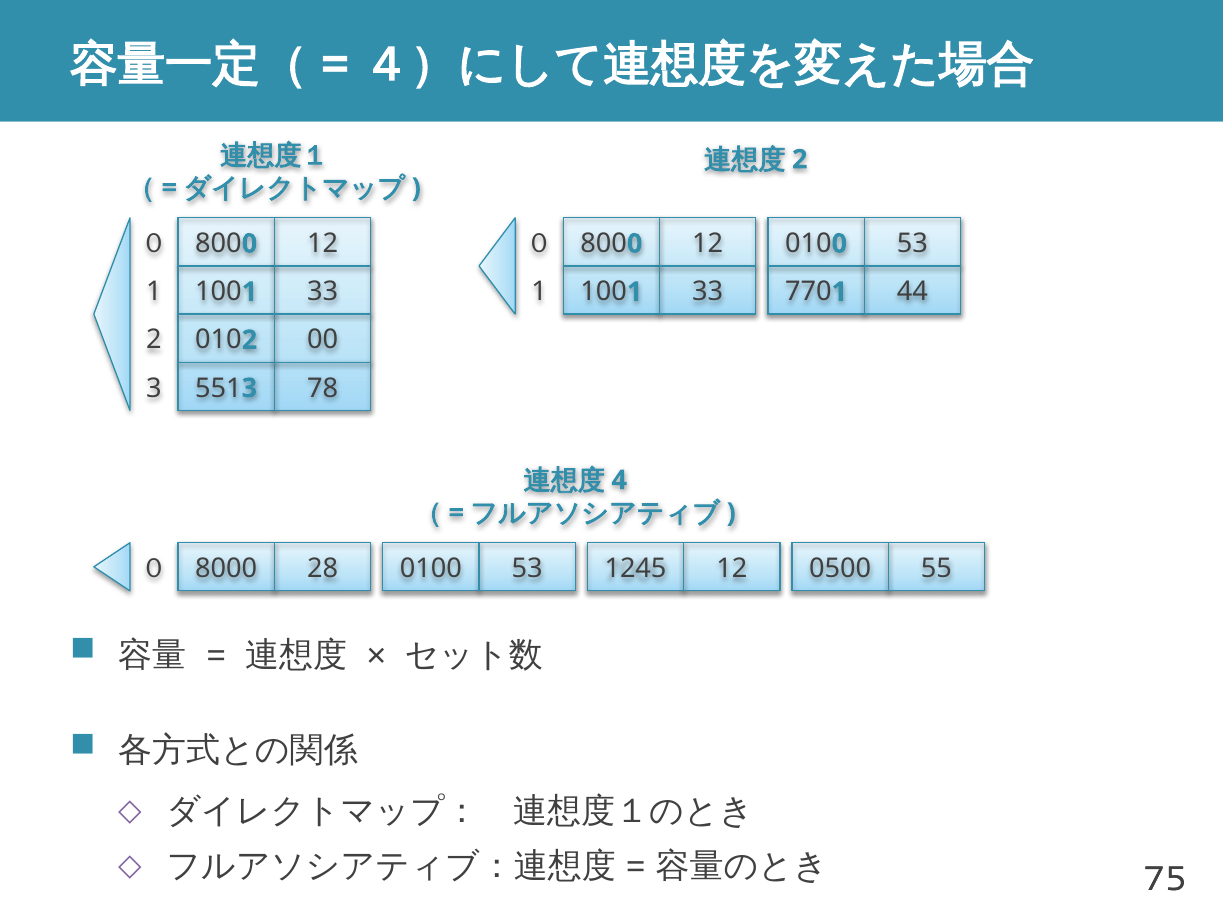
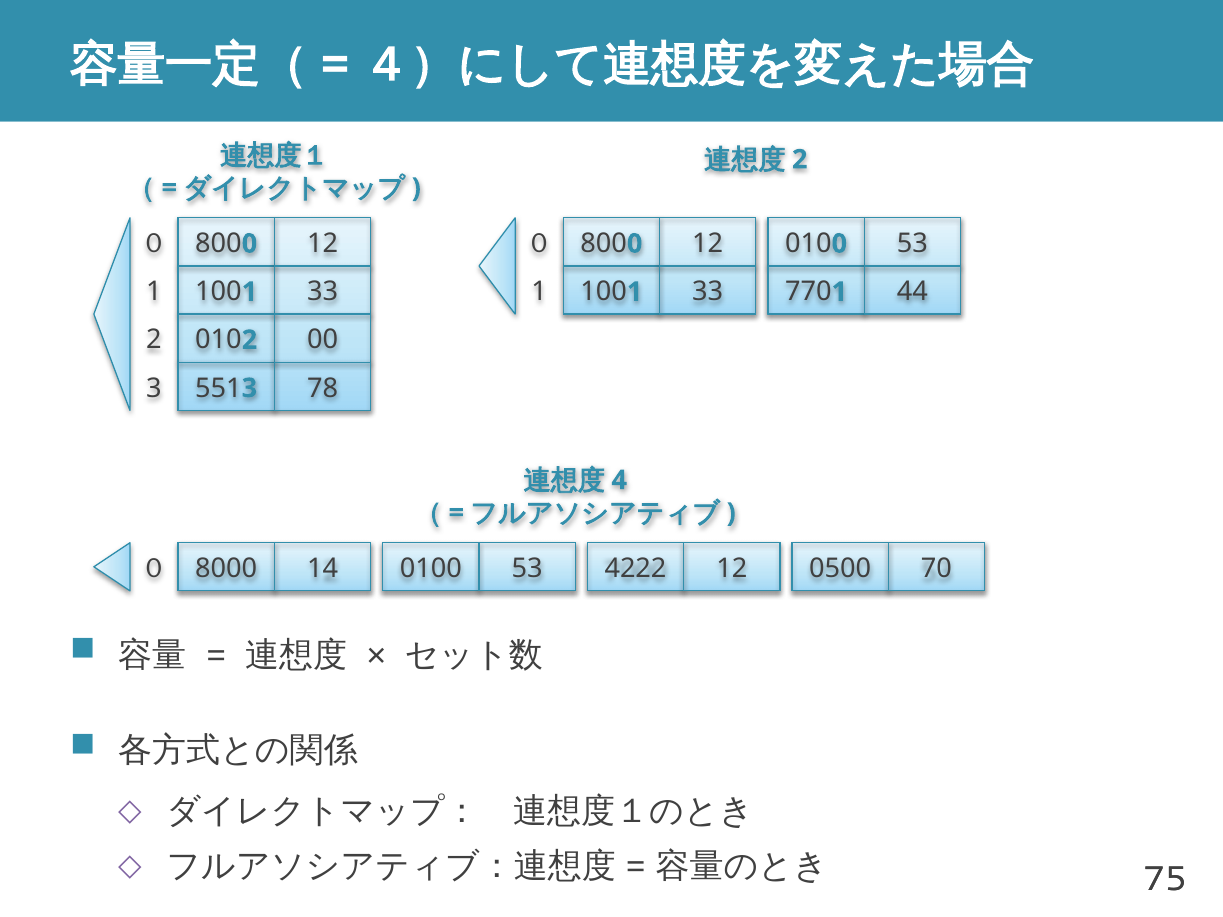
1245: 1245 -> 4222
55: 55 -> 70
28: 28 -> 14
